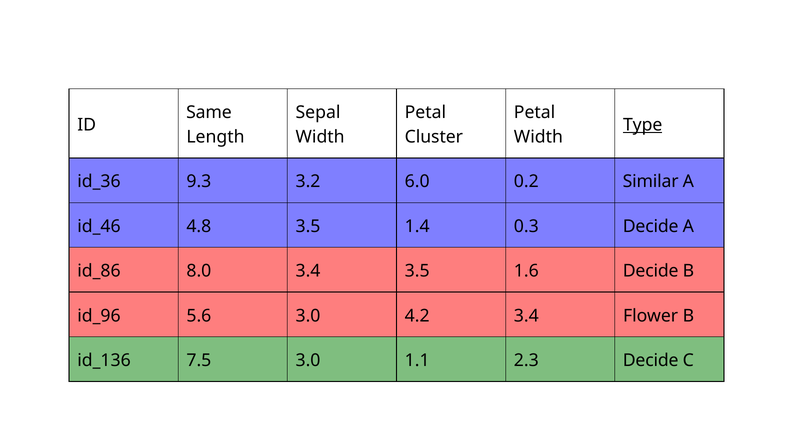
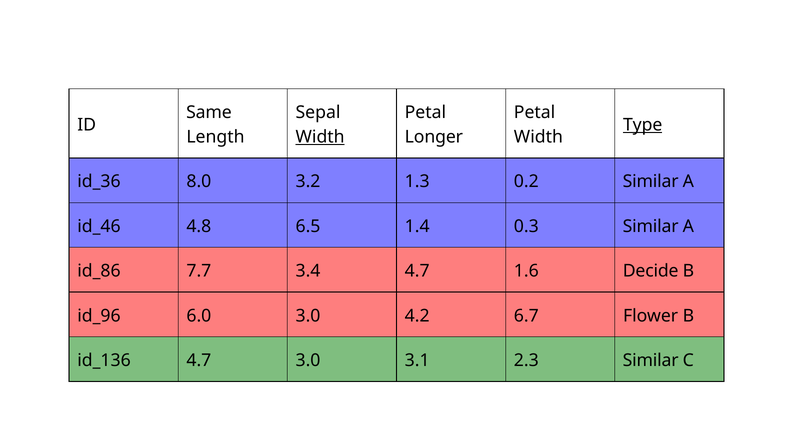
Width at (320, 137) underline: none -> present
Cluster: Cluster -> Longer
9.3: 9.3 -> 8.0
6.0: 6.0 -> 1.3
4.8 3.5: 3.5 -> 6.5
0.3 Decide: Decide -> Similar
8.0: 8.0 -> 7.7
3.4 3.5: 3.5 -> 4.7
5.6: 5.6 -> 6.0
4.2 3.4: 3.4 -> 6.7
7.5 at (199, 361): 7.5 -> 4.7
1.1: 1.1 -> 3.1
2.3 Decide: Decide -> Similar
